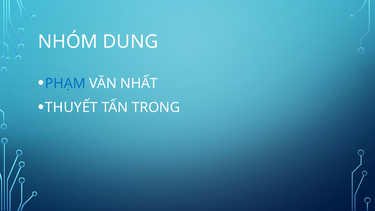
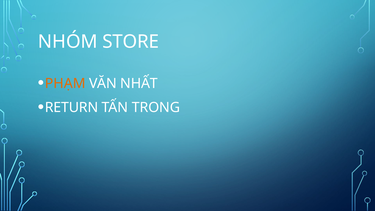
DUNG: DUNG -> STORE
PHẠM colour: blue -> orange
THUYẾT: THUYẾT -> RETURN
